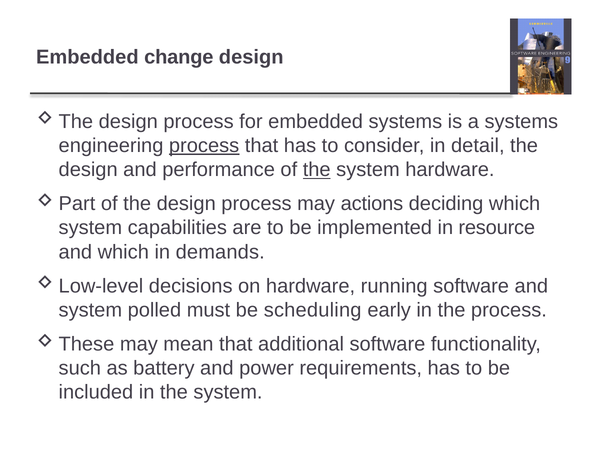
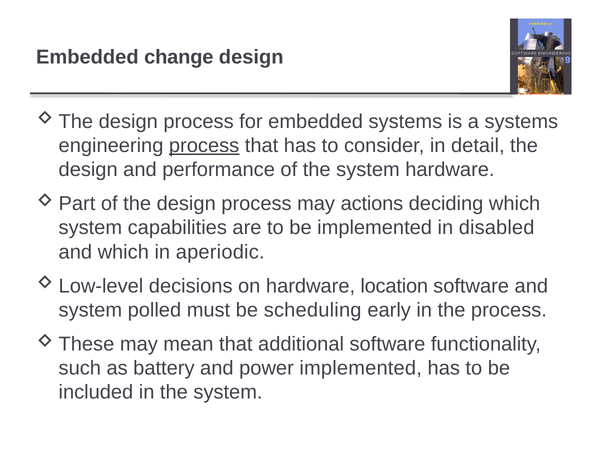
the at (317, 170) underline: present -> none
resource: resource -> disabled
demands: demands -> aperiodic
running: running -> location
power requirements: requirements -> implemented
